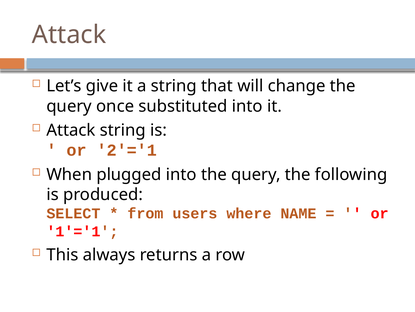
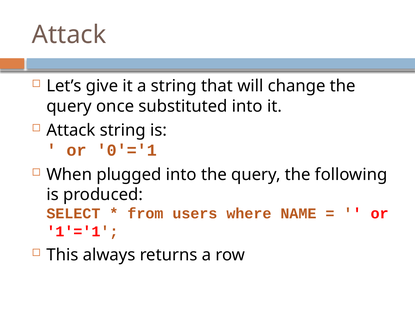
2'='1: 2'='1 -> 0'='1
